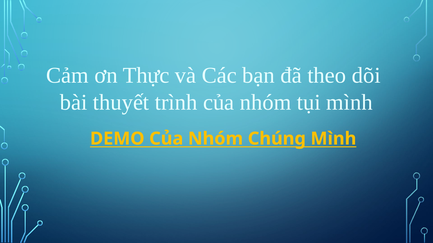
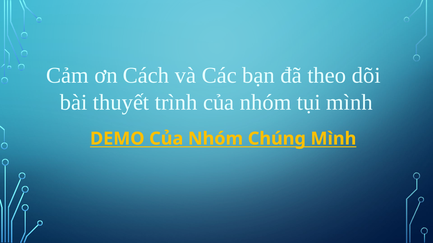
Thực: Thực -> Cách
